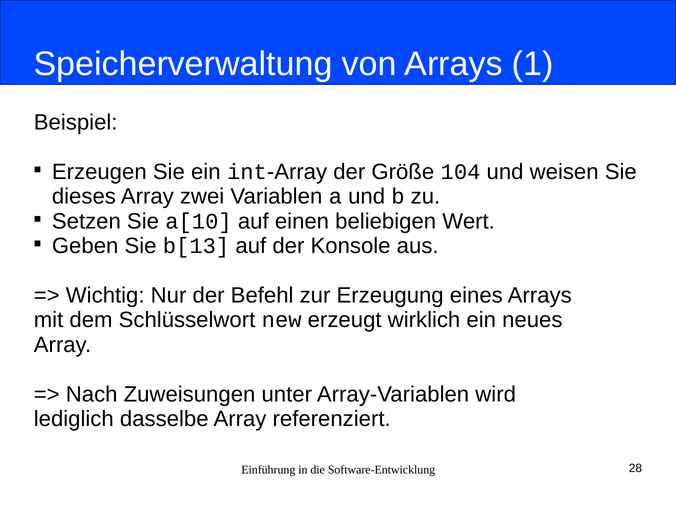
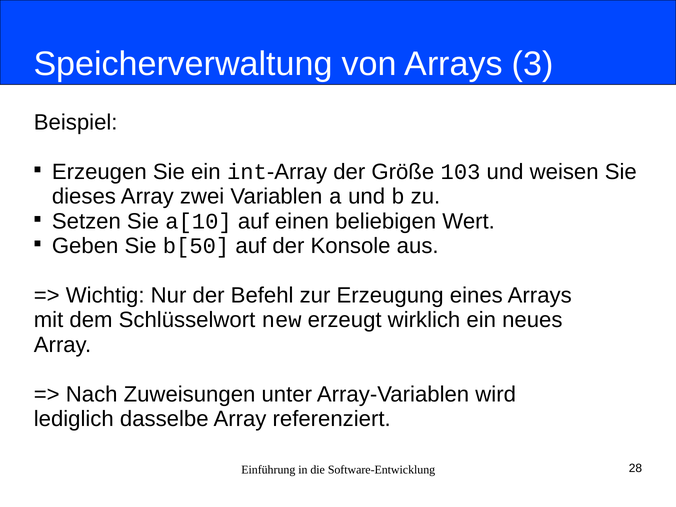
1: 1 -> 3
104: 104 -> 103
b[13: b[13 -> b[50
